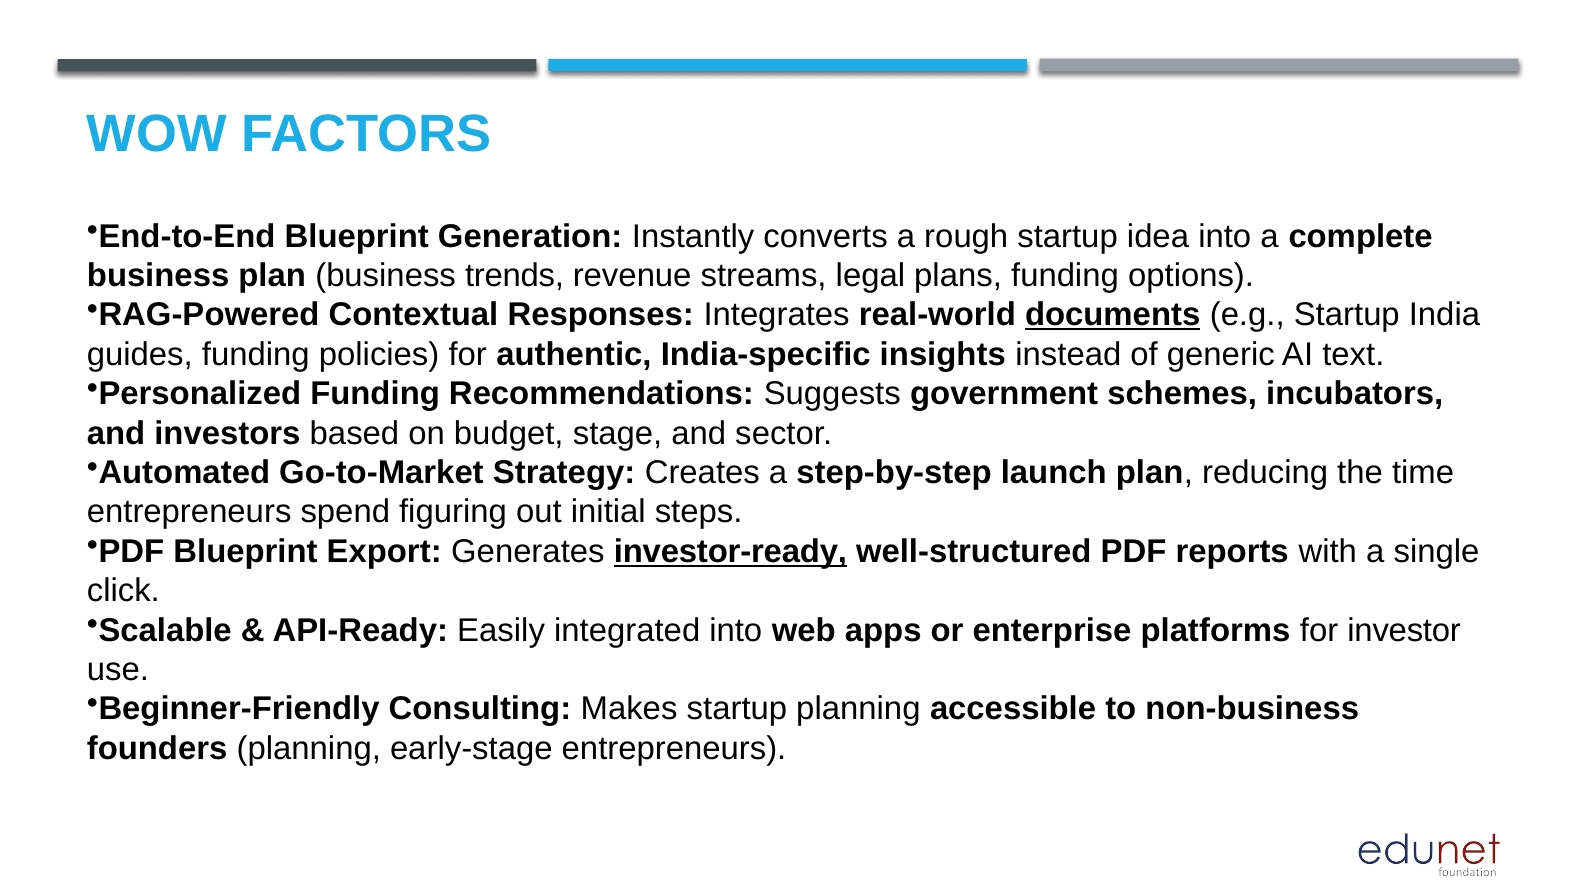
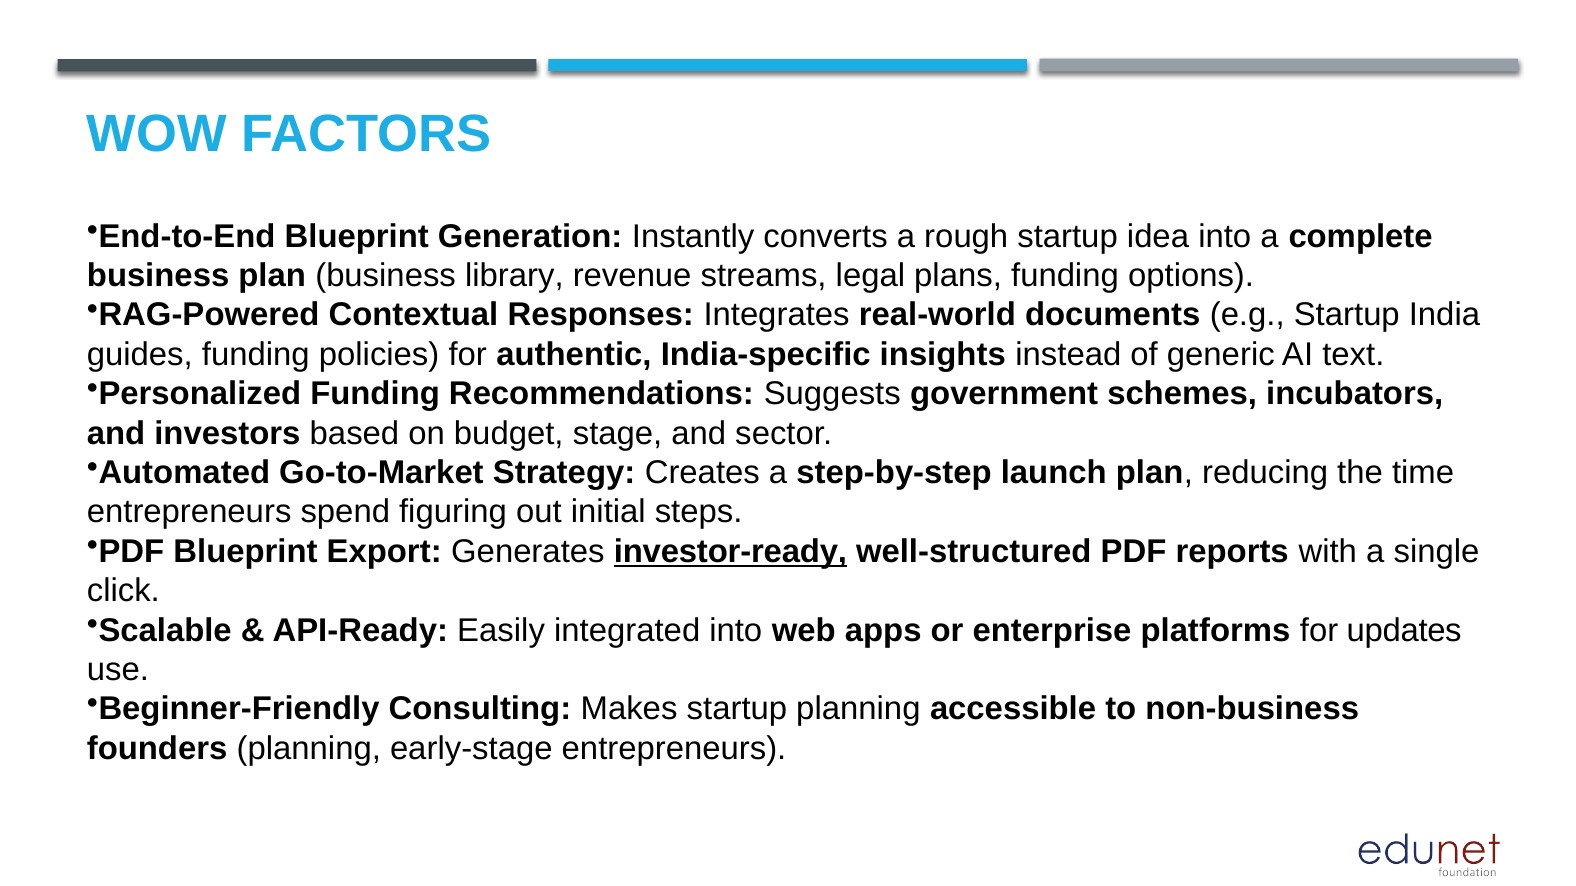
trends: trends -> library
documents underline: present -> none
investor: investor -> updates
